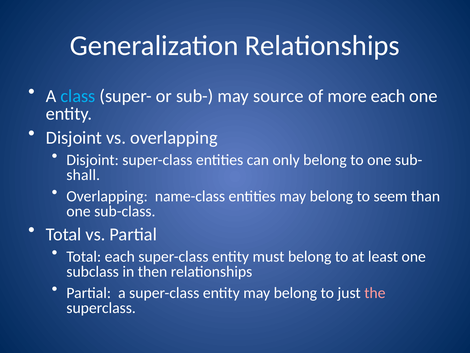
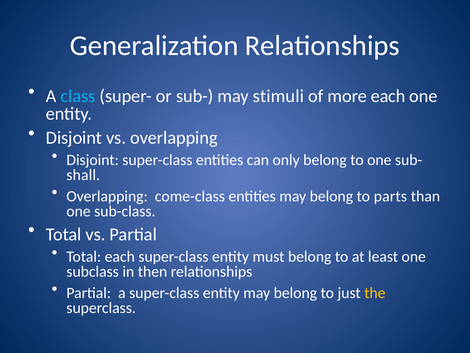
source: source -> stimuli
name-class: name-class -> come-class
seem: seem -> parts
the colour: pink -> yellow
